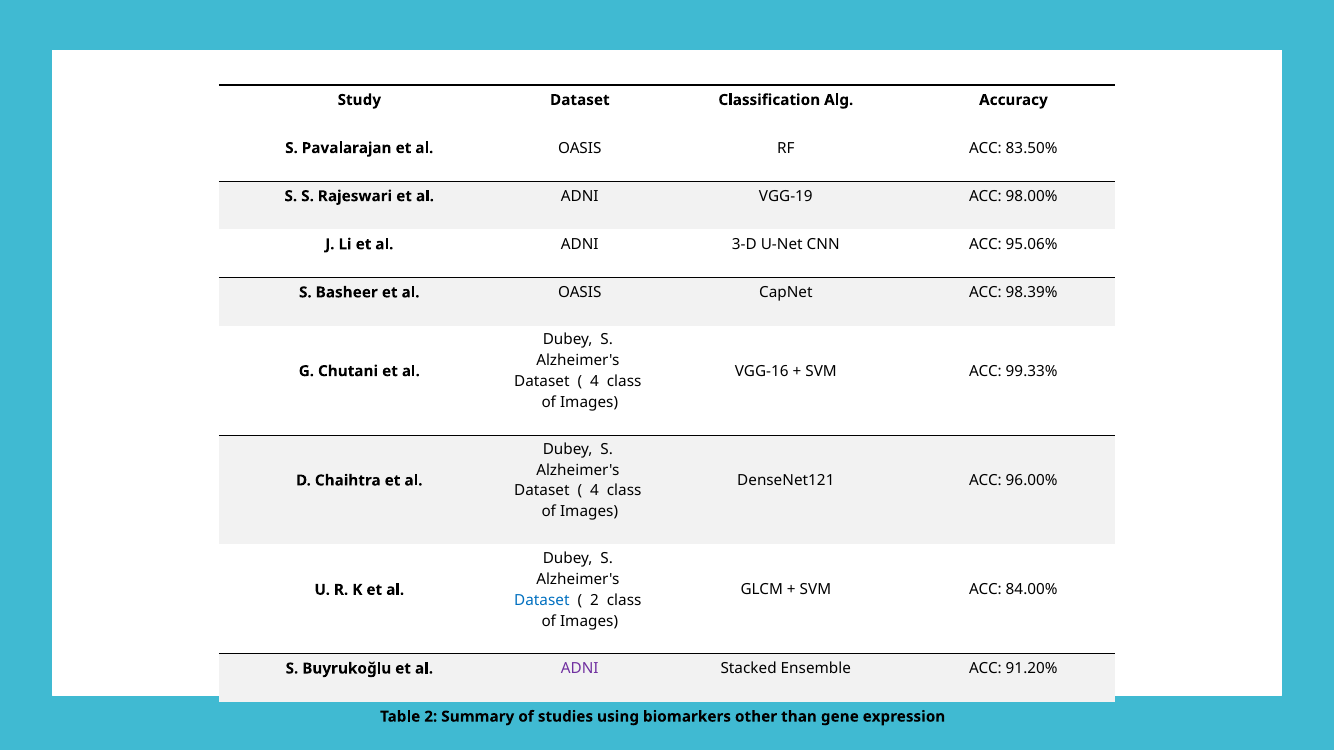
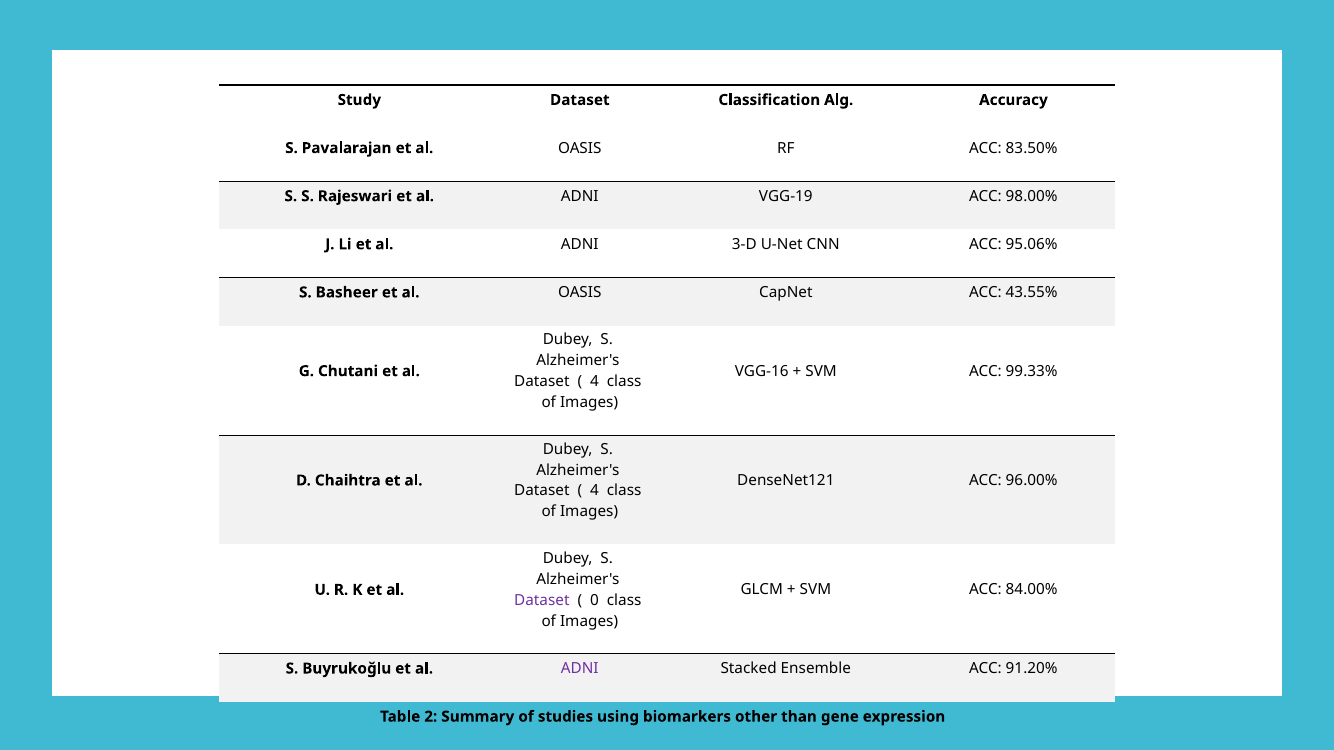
98.39%: 98.39% -> 43.55%
Dataset at (542, 600) colour: blue -> purple
2 at (594, 600): 2 -> 0
